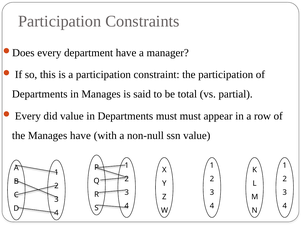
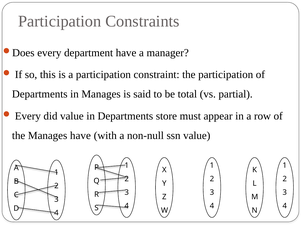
Departments must: must -> store
